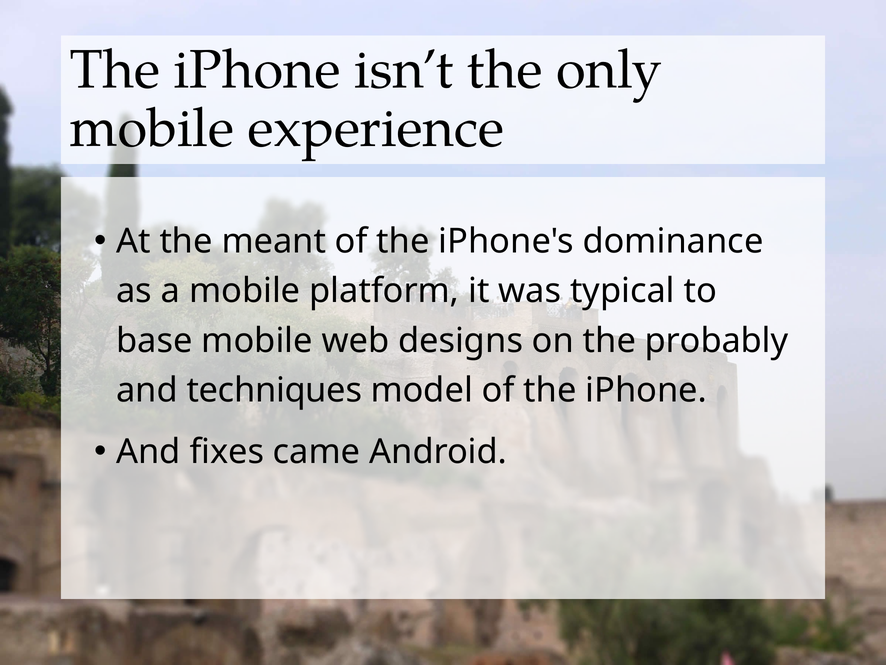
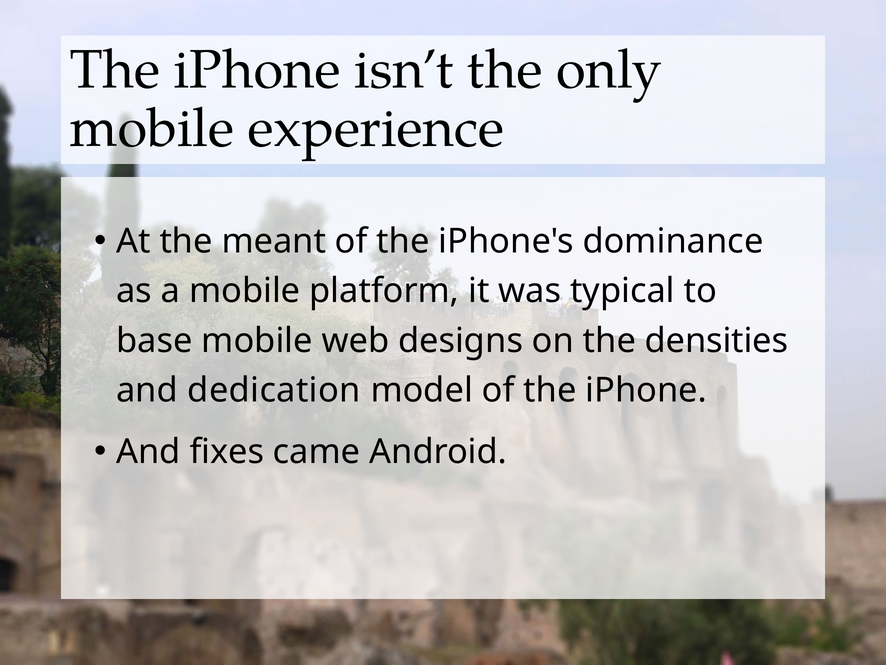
probably: probably -> densities
techniques: techniques -> dedication
